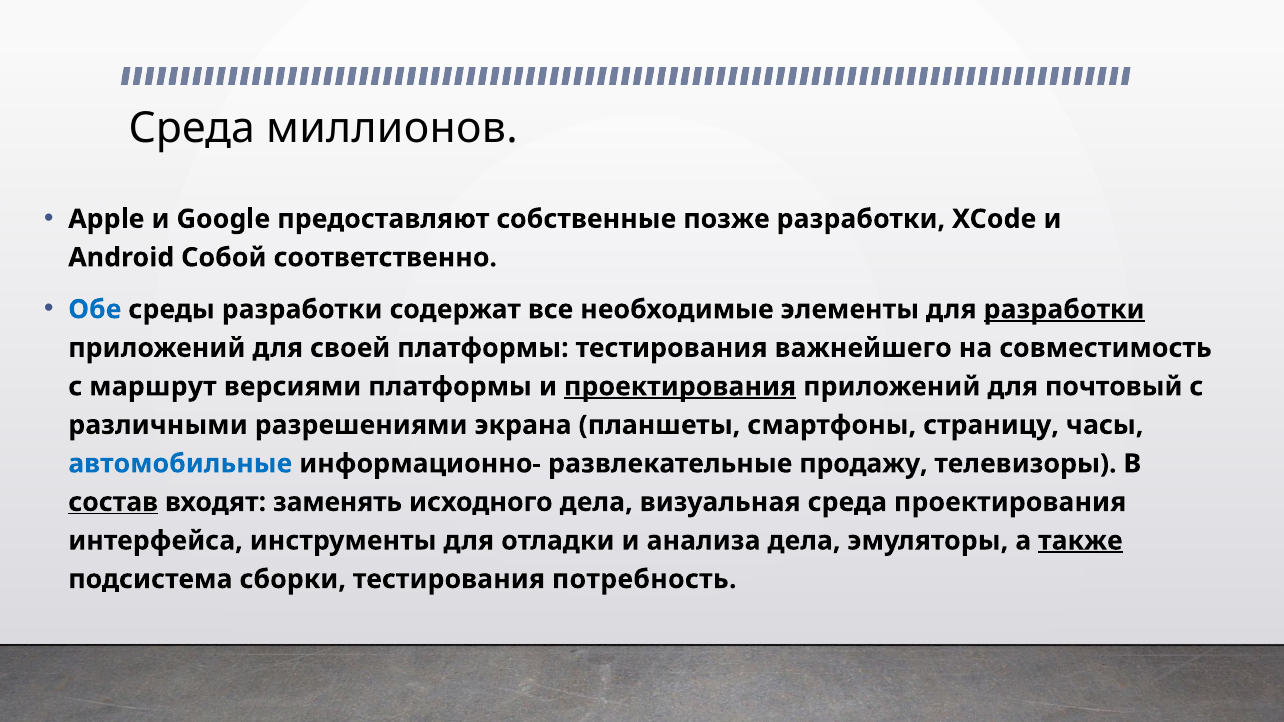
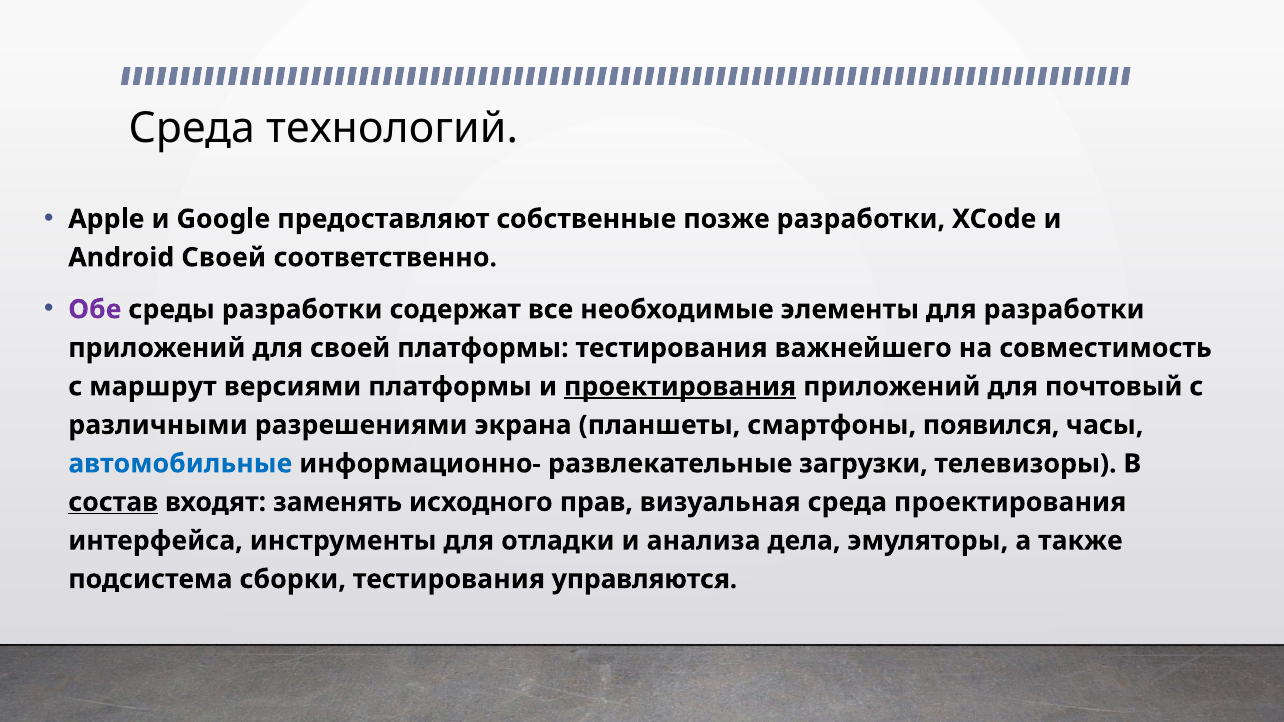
миллионов: миллионов -> технологий
Android Собой: Собой -> Своей
Обе colour: blue -> purple
разработки at (1064, 310) underline: present -> none
страницу: страницу -> появился
продажу: продажу -> загрузки
исходного дела: дела -> прав
также underline: present -> none
потребность: потребность -> управляются
